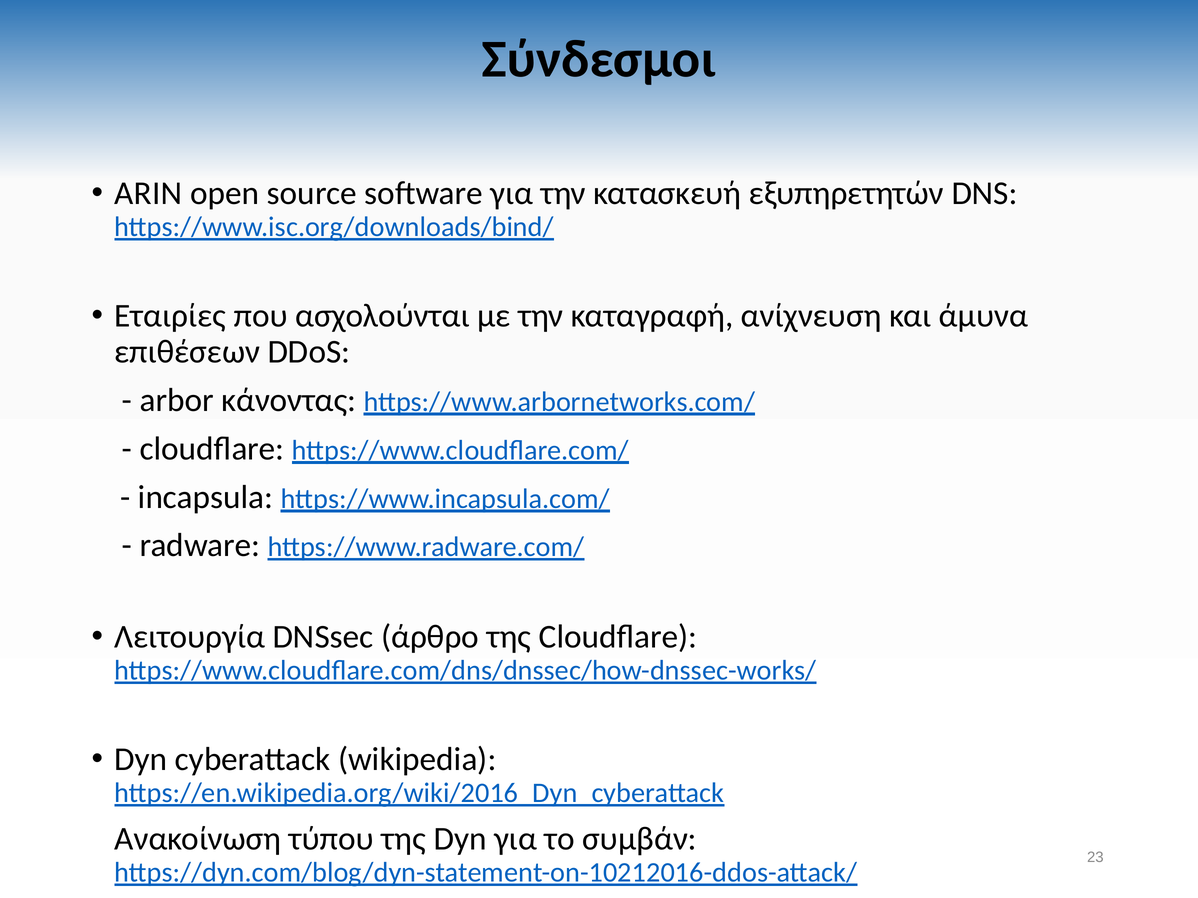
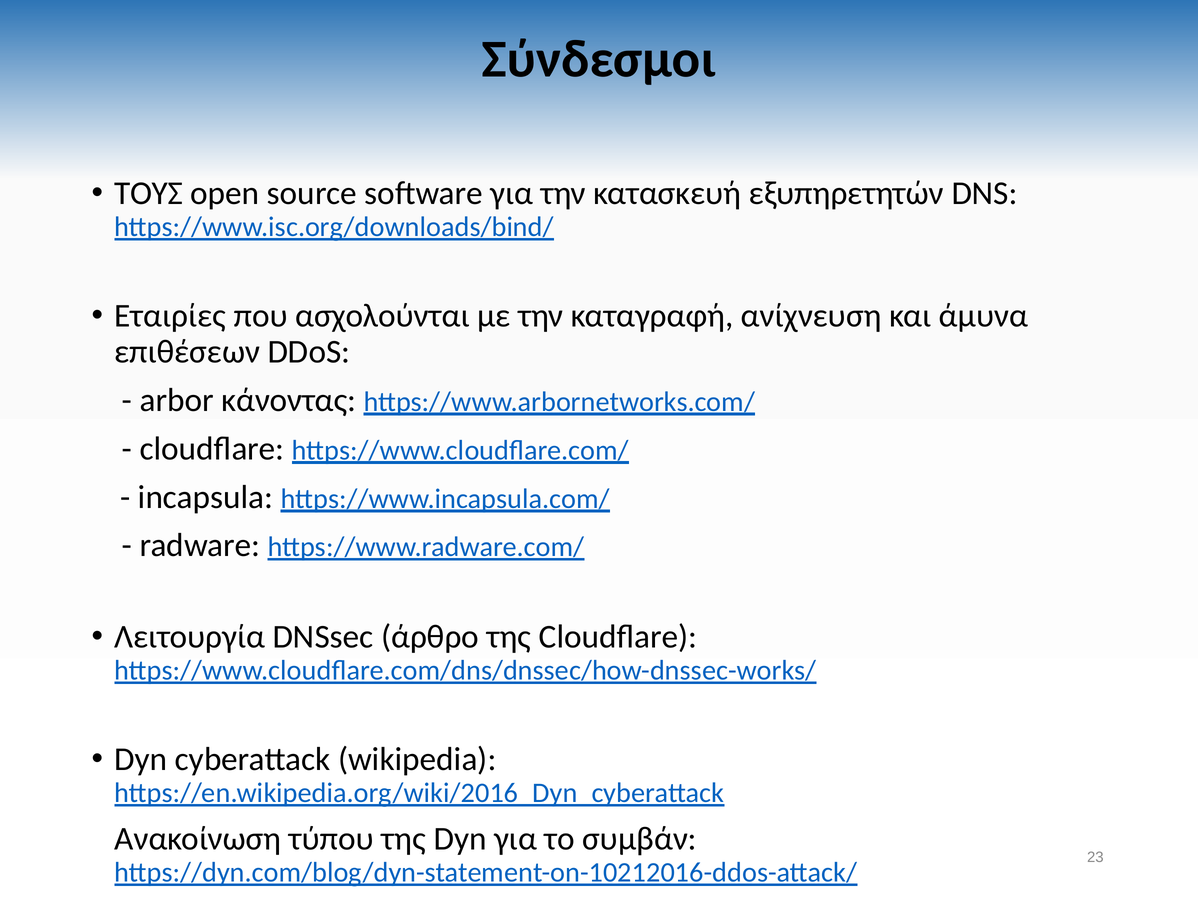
ARIN: ARIN -> ΤΟΥΣ
